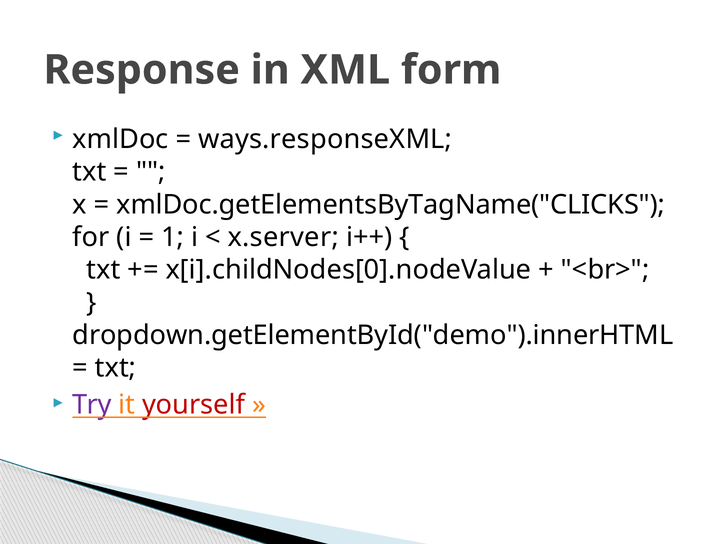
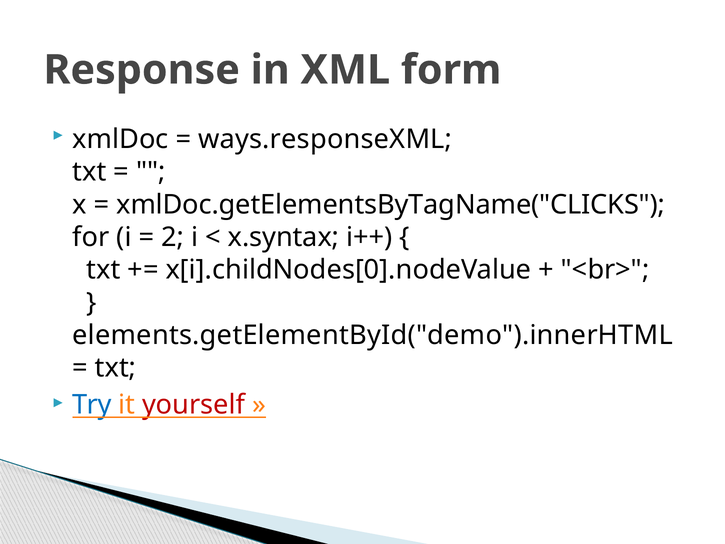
1: 1 -> 2
x.server: x.server -> x.syntax
dropdown.getElementById("demo").innerHTML: dropdown.getElementById("demo").innerHTML -> elements.getElementById("demo").innerHTML
Try colour: purple -> blue
